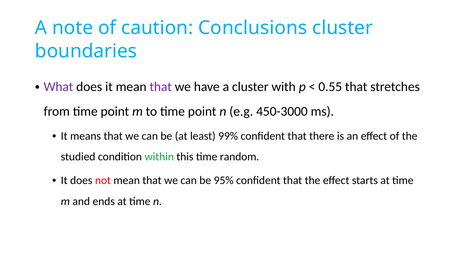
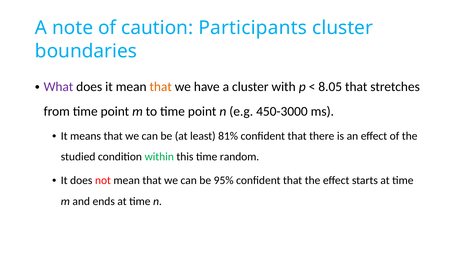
Conclusions: Conclusions -> Participants
that at (161, 87) colour: purple -> orange
0.55: 0.55 -> 8.05
99%: 99% -> 81%
